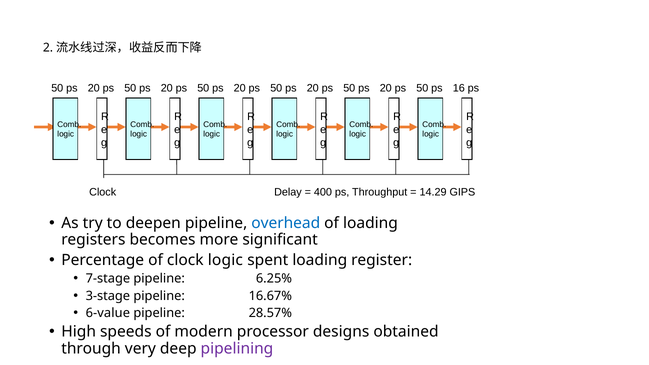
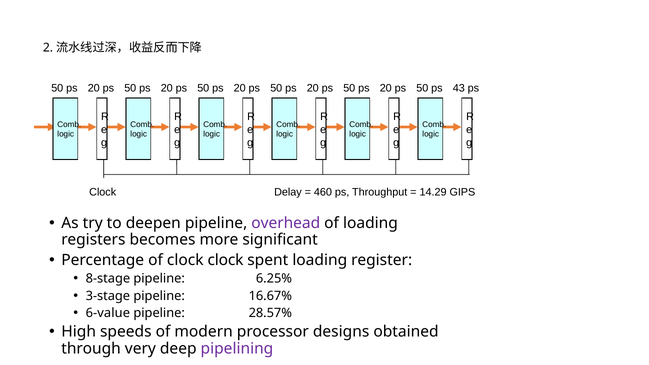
16: 16 -> 43
400: 400 -> 460
overhead colour: blue -> purple
clock logic: logic -> clock
7-stage: 7-stage -> 8-stage
